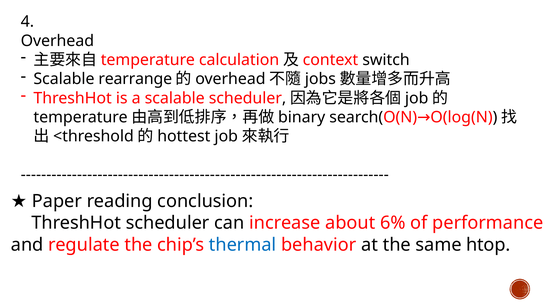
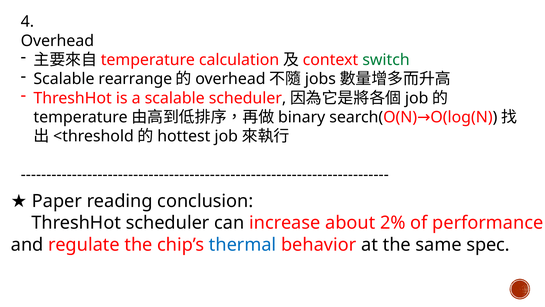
switch colour: black -> green
6%: 6% -> 2%
htop: htop -> spec
